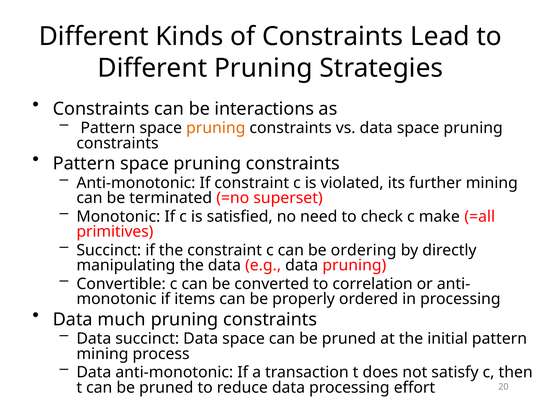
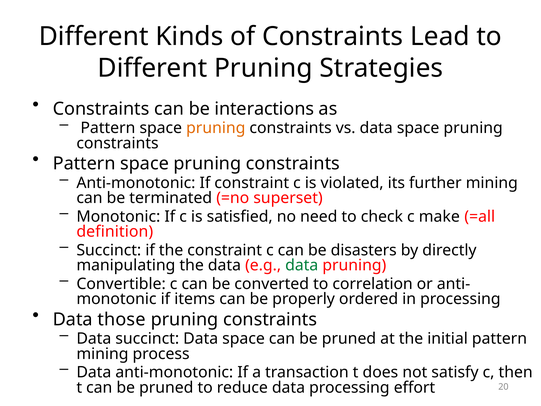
primitives: primitives -> definition
ordering: ordering -> disasters
data at (302, 265) colour: black -> green
much: much -> those
